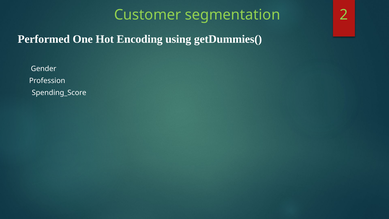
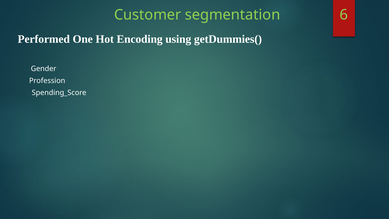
2: 2 -> 6
